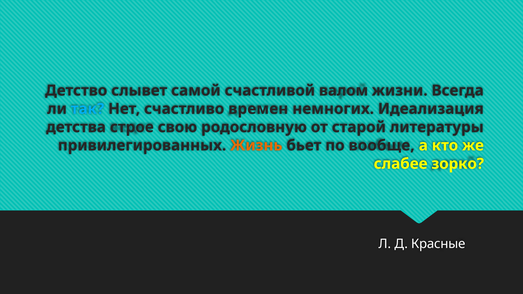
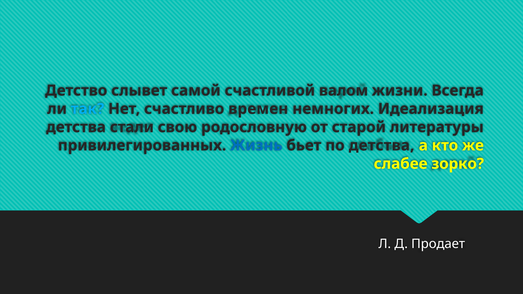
строе: строе -> стали
Жизнь colour: orange -> blue
по вообще: вообще -> детства
Красные: Красные -> Продает
